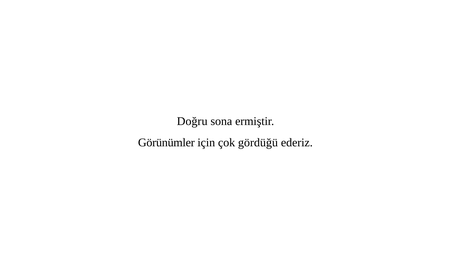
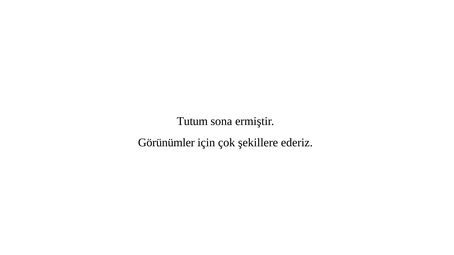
Doğru: Doğru -> Tutum
gördüğü: gördüğü -> şekillere
